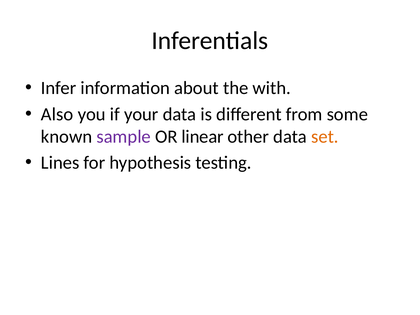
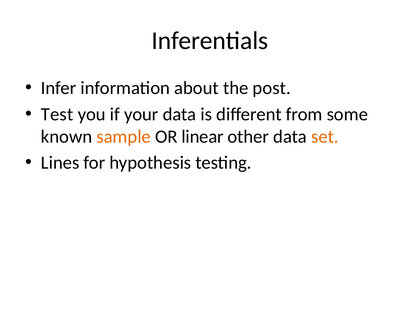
with: with -> post
Also: Also -> Test
sample colour: purple -> orange
